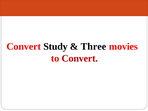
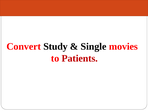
Three: Three -> Single
to Convert: Convert -> Patients
